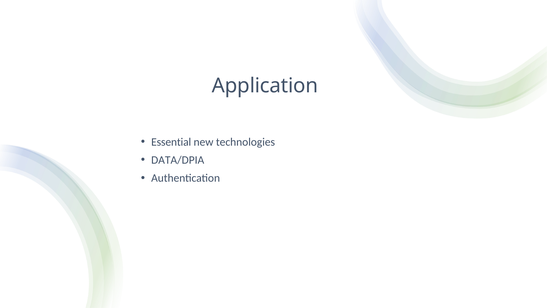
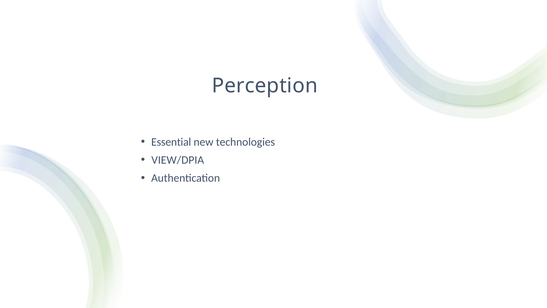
Application: Application -> Perception
DATA/DPIA: DATA/DPIA -> VIEW/DPIA
